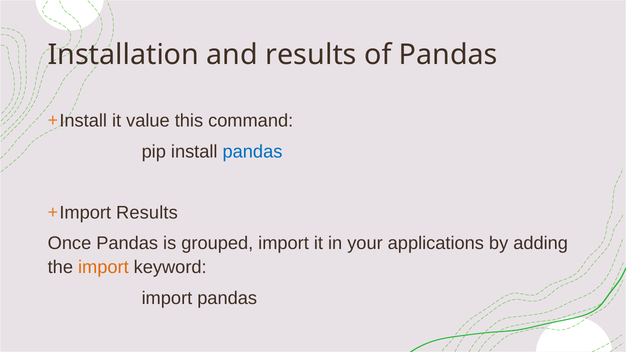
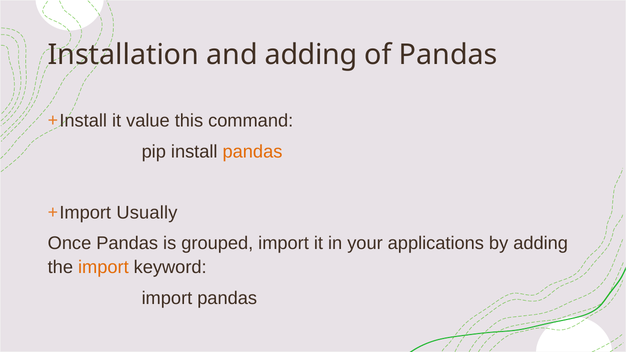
and results: results -> adding
pandas at (252, 152) colour: blue -> orange
Import Results: Results -> Usually
